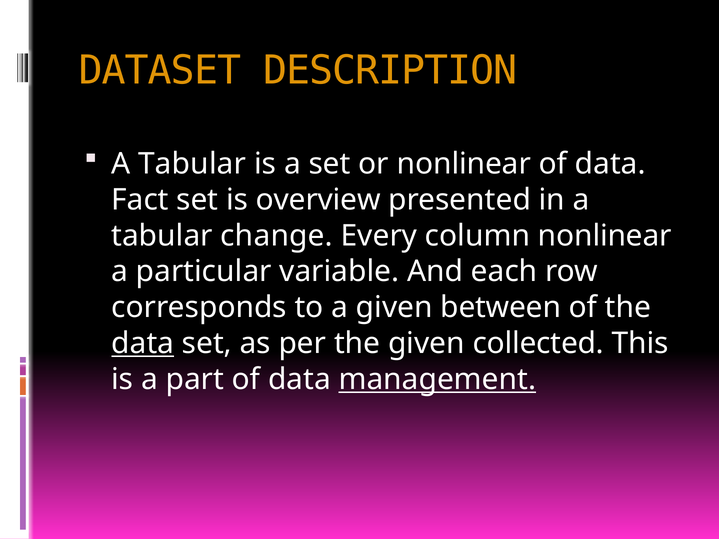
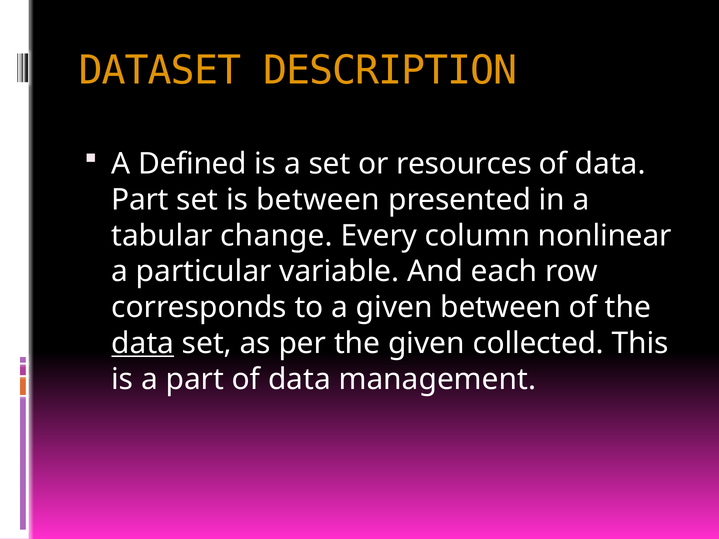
Tabular at (192, 164): Tabular -> Defined
or nonlinear: nonlinear -> resources
Fact at (140, 200): Fact -> Part
is overview: overview -> between
management underline: present -> none
